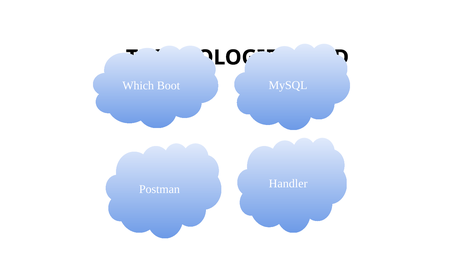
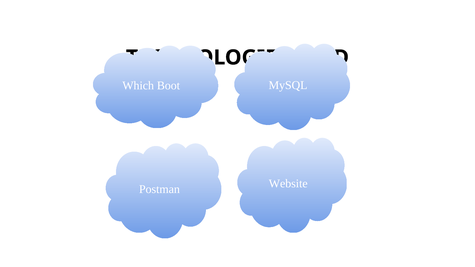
Handler: Handler -> Website
